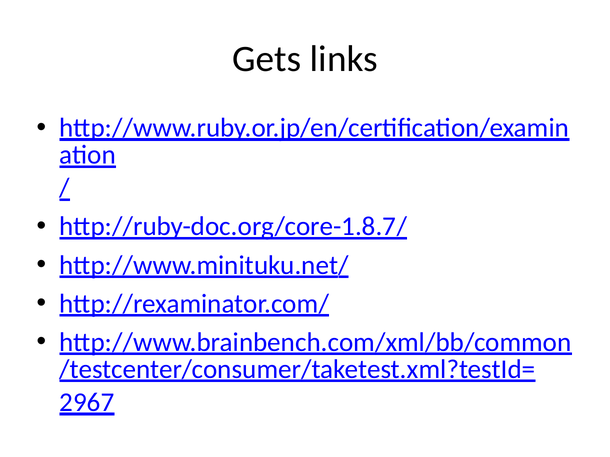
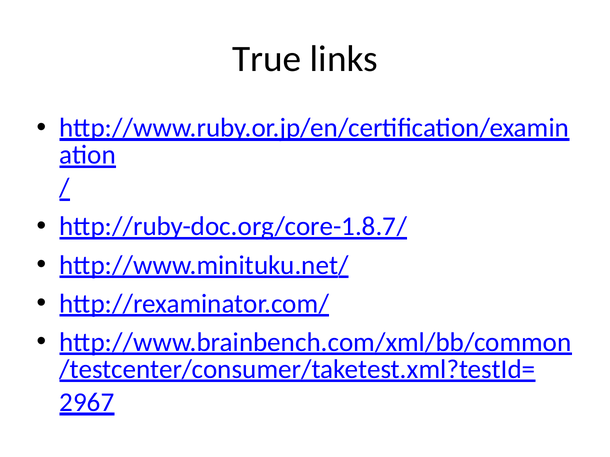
Gets: Gets -> True
